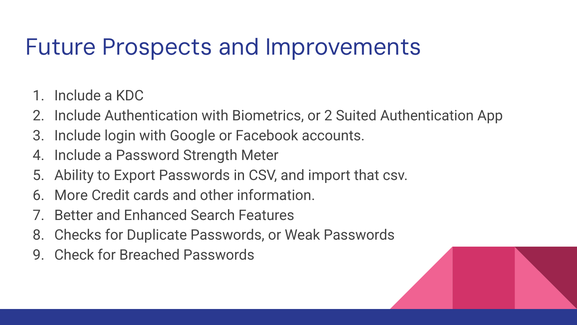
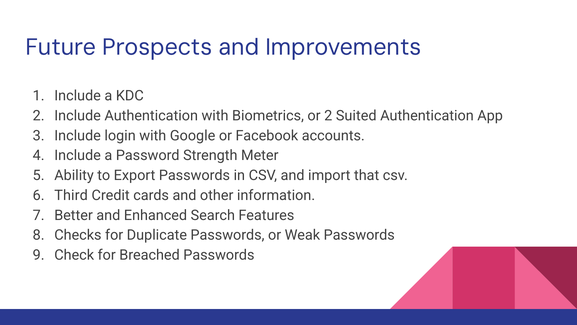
More: More -> Third
